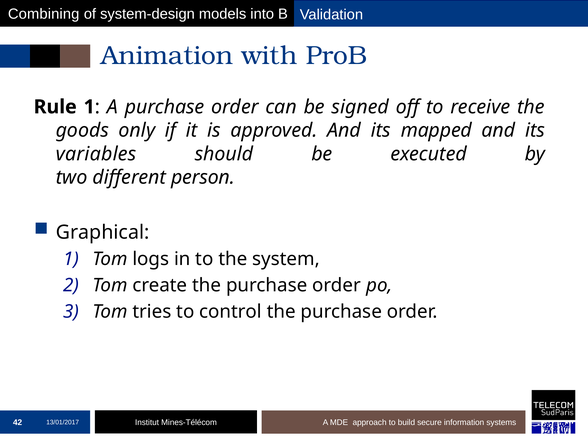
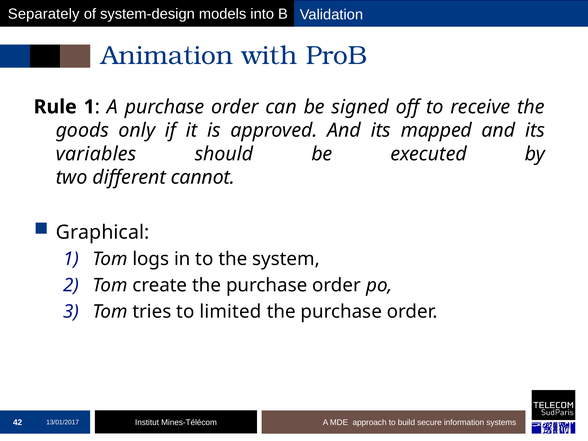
Combining: Combining -> Separately
person: person -> cannot
control: control -> limited
